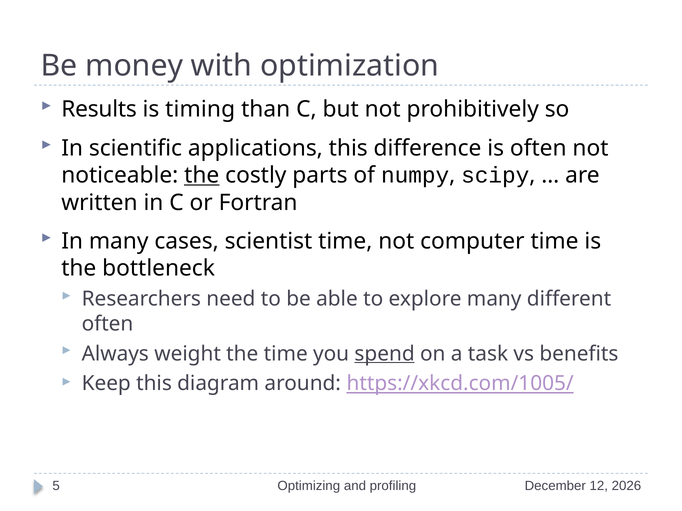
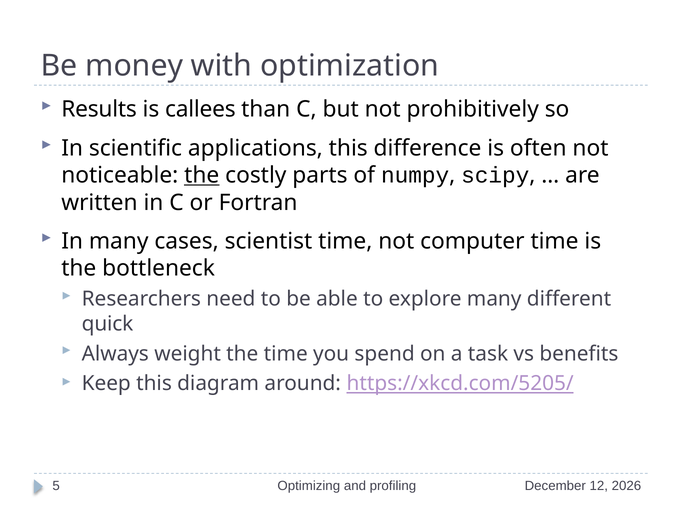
timing: timing -> callees
often at (108, 324): often -> quick
spend underline: present -> none
https://xkcd.com/1005/: https://xkcd.com/1005/ -> https://xkcd.com/5205/
